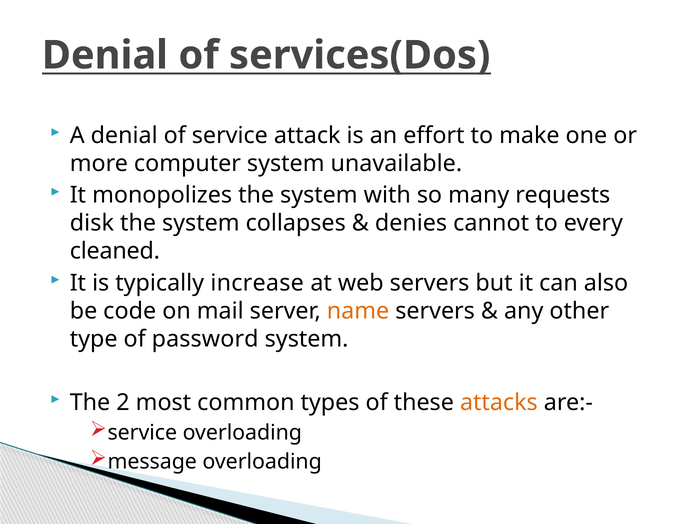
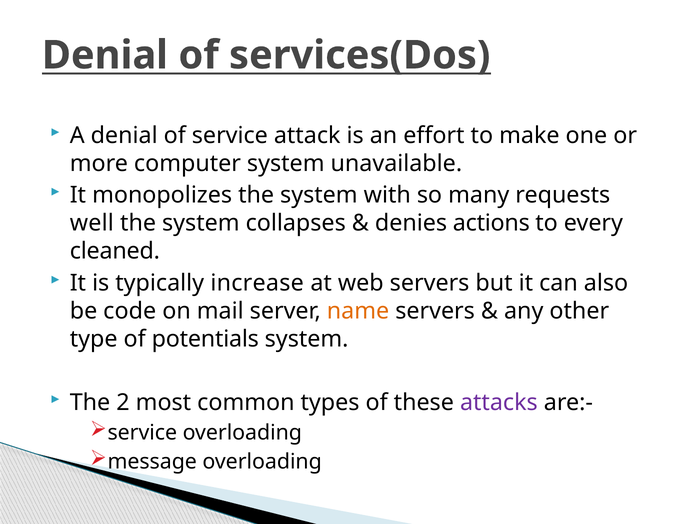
disk: disk -> well
cannot: cannot -> actions
password: password -> potentials
attacks colour: orange -> purple
